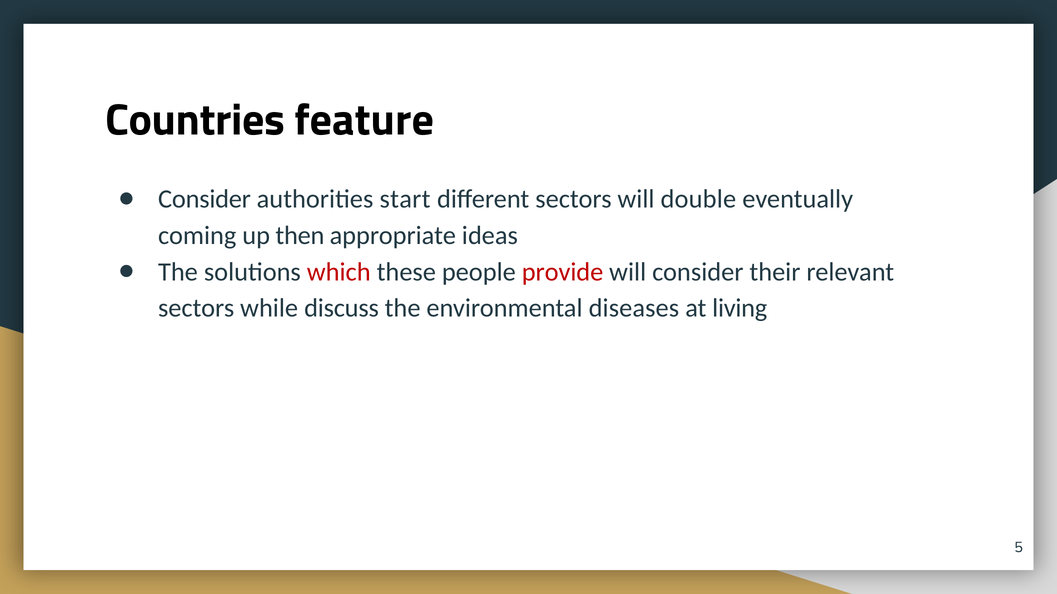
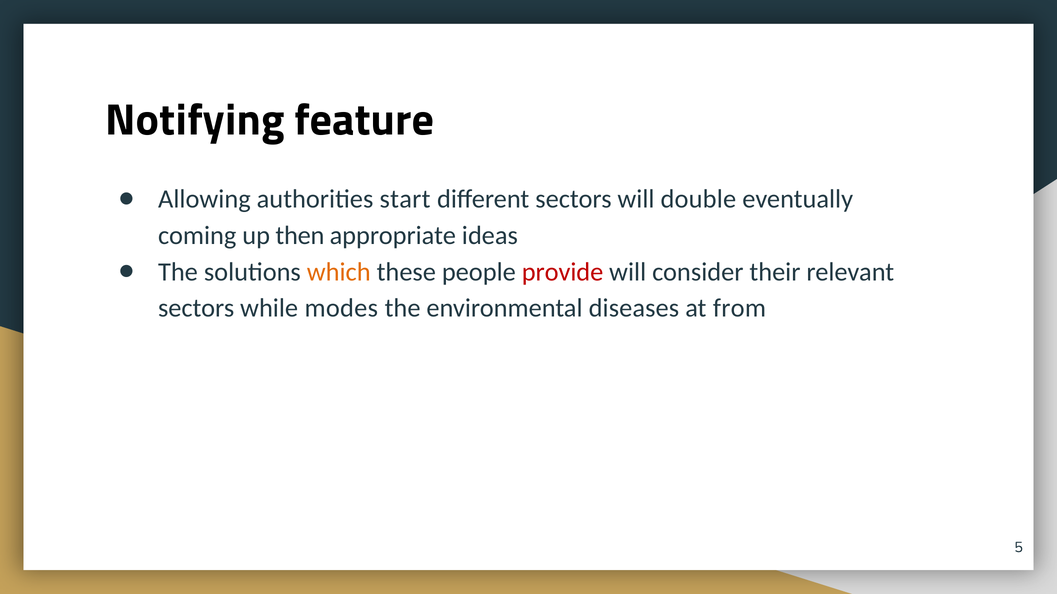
Countries: Countries -> Notifying
Consider at (205, 199): Consider -> Allowing
which colour: red -> orange
discuss: discuss -> modes
living: living -> from
